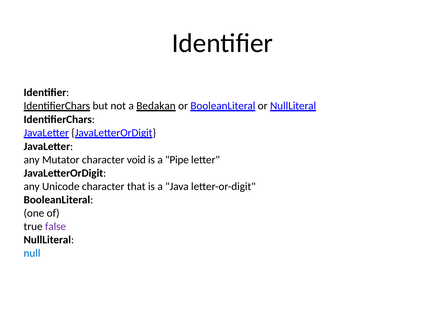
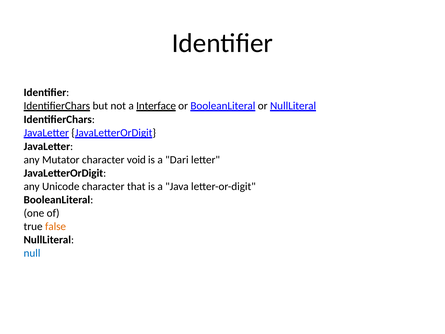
Bedakan: Bedakan -> Interface
Pipe: Pipe -> Dari
false colour: purple -> orange
